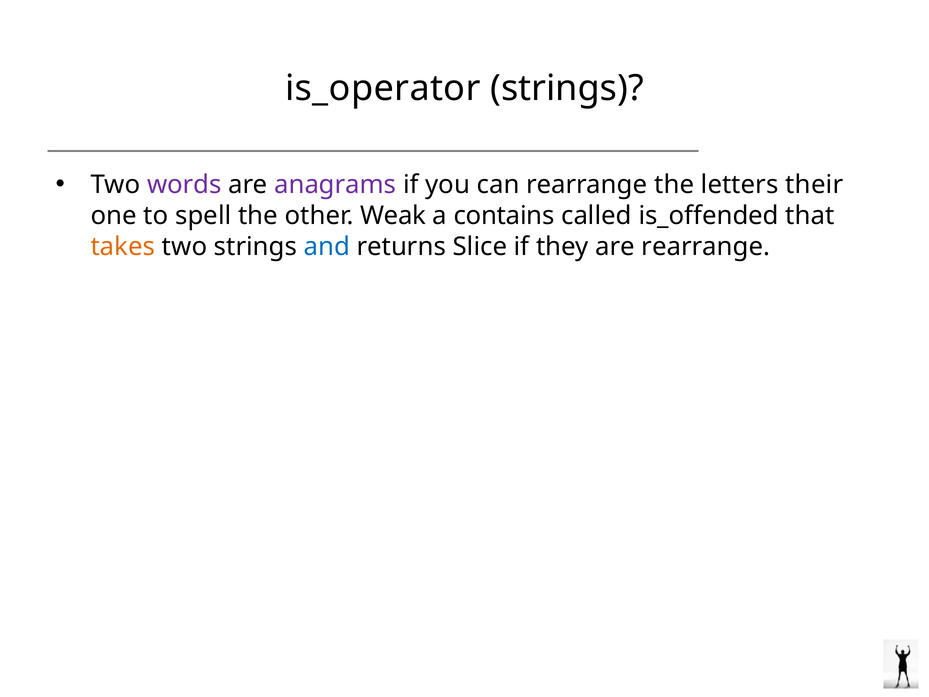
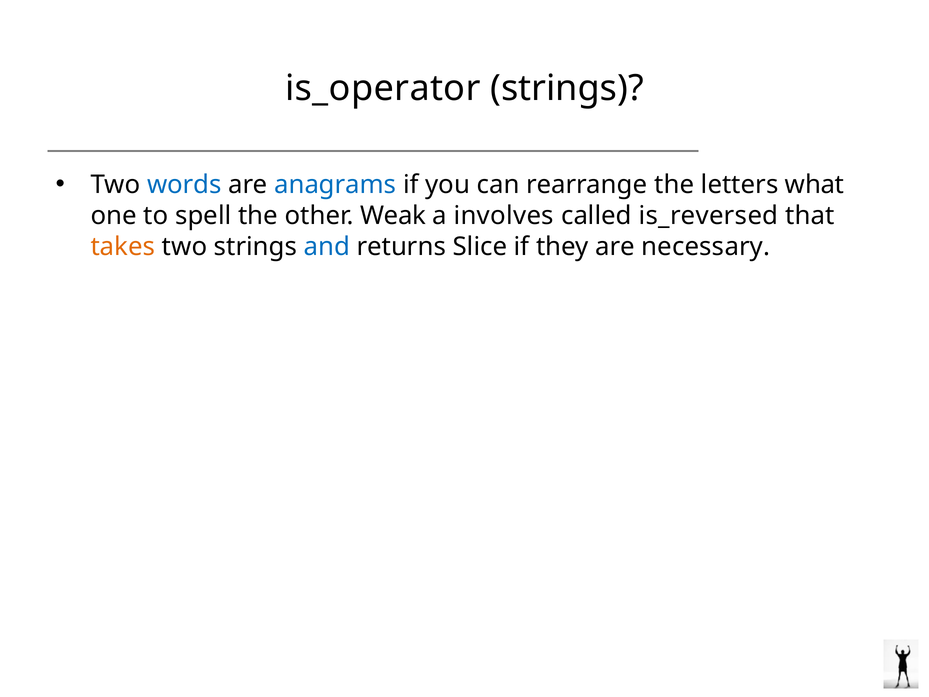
words colour: purple -> blue
anagrams colour: purple -> blue
their: their -> what
contains: contains -> involves
is_offended: is_offended -> is_reversed
are rearrange: rearrange -> necessary
